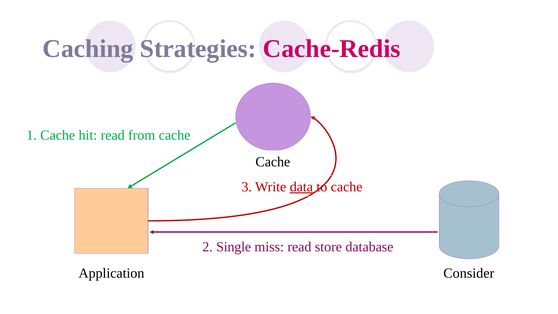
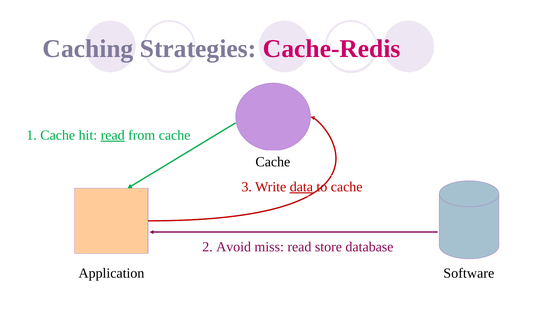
read at (113, 135) underline: none -> present
Single: Single -> Avoid
Consider: Consider -> Software
